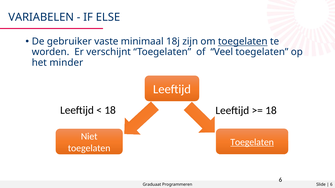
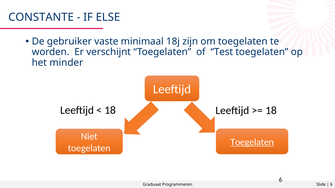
VARIABELEN: VARIABELEN -> CONSTANTE
toegelaten at (243, 42) underline: present -> none
Veel: Veel -> Test
